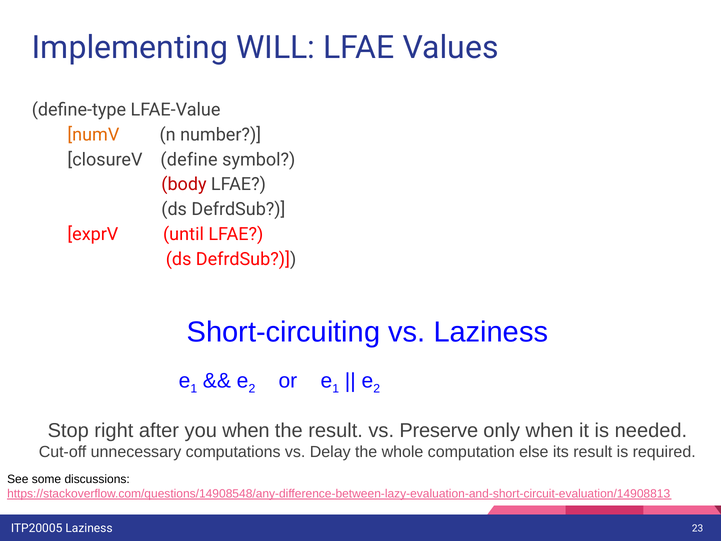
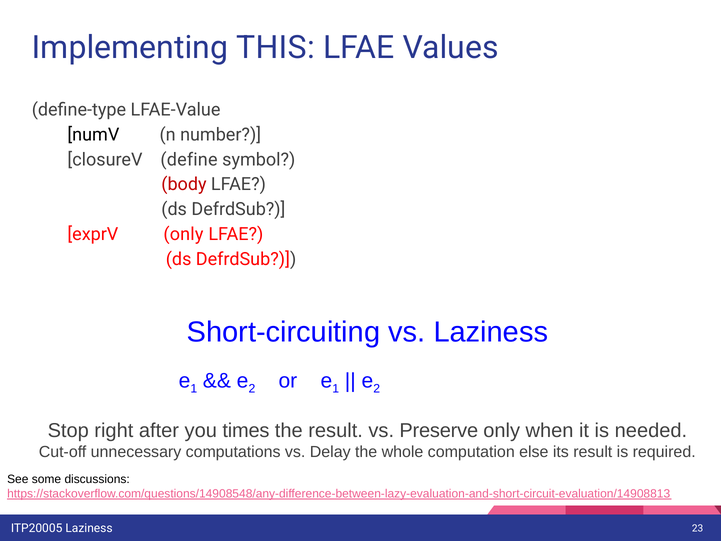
WILL: WILL -> THIS
numV colour: orange -> black
exprV until: until -> only
you when: when -> times
